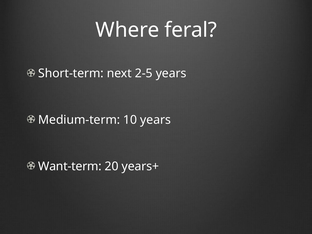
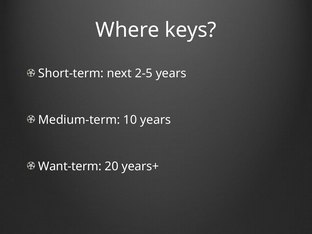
feral: feral -> keys
